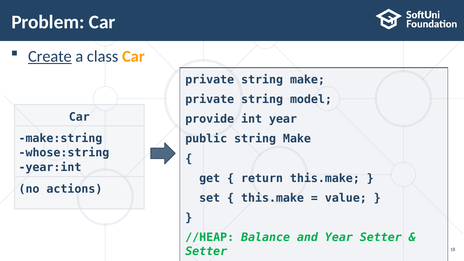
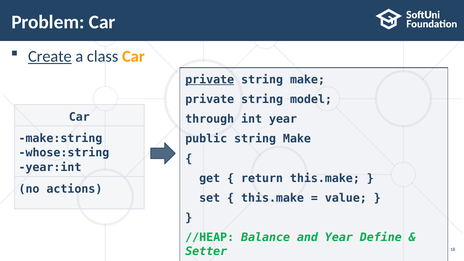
private at (210, 80) underline: none -> present
provide: provide -> through
Year Setter: Setter -> Define
